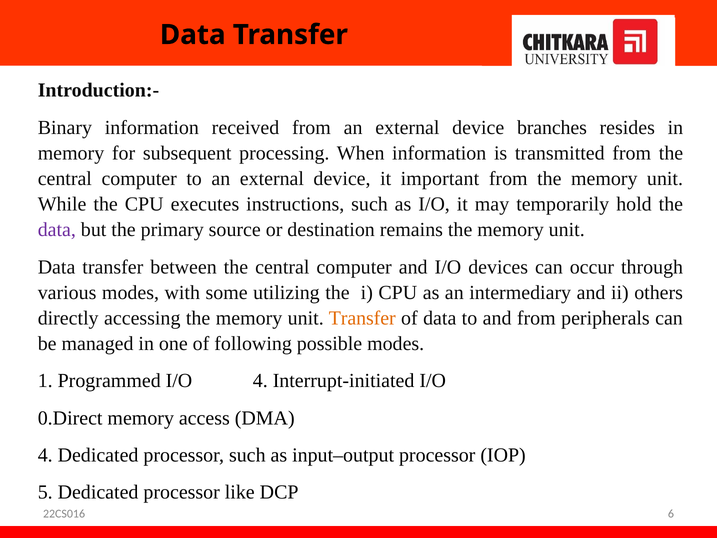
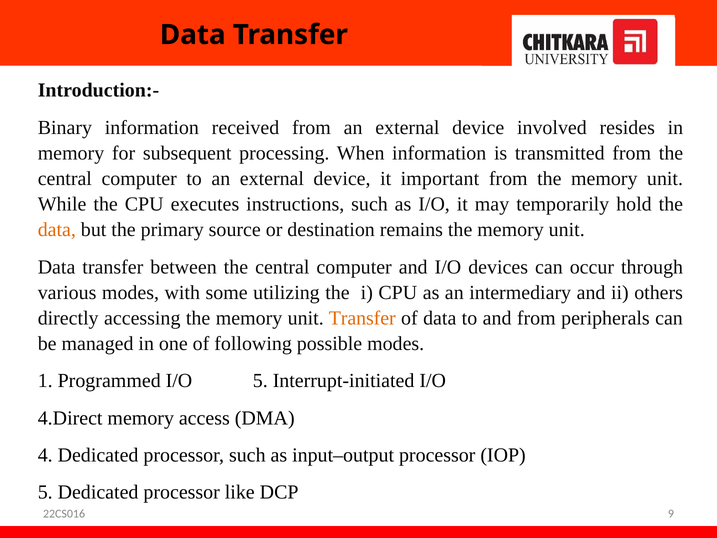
branches: branches -> involved
data at (57, 230) colour: purple -> orange
I/O 4: 4 -> 5
0.Direct: 0.Direct -> 4.Direct
6: 6 -> 9
